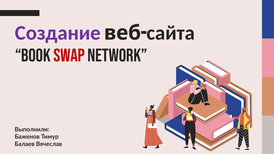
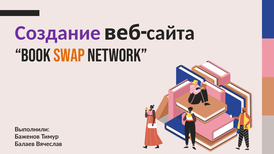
Swap colour: red -> orange
